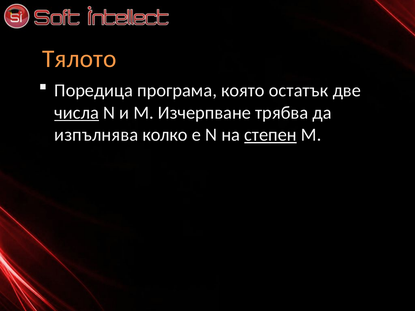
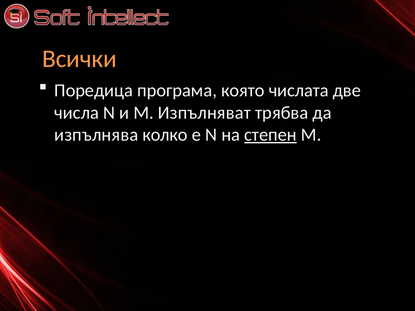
Тялото: Тялото -> Всички
остатък: остатък -> числата
числа underline: present -> none
Изчерпване: Изчерпване -> Изпълняват
